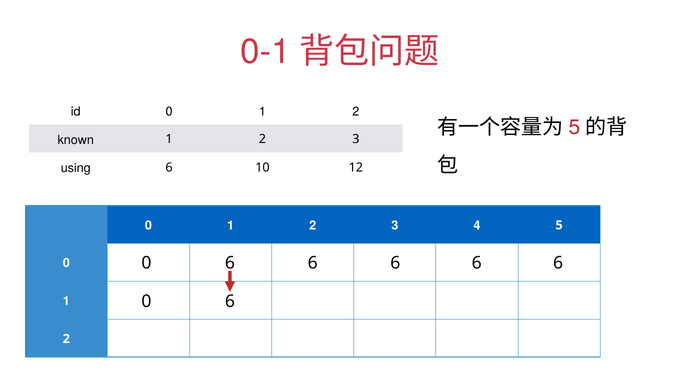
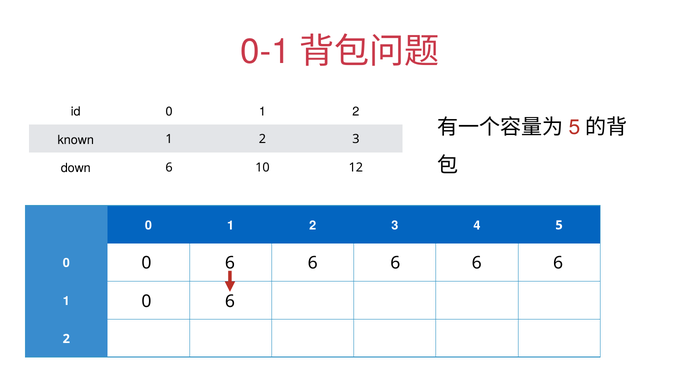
using: using -> down
